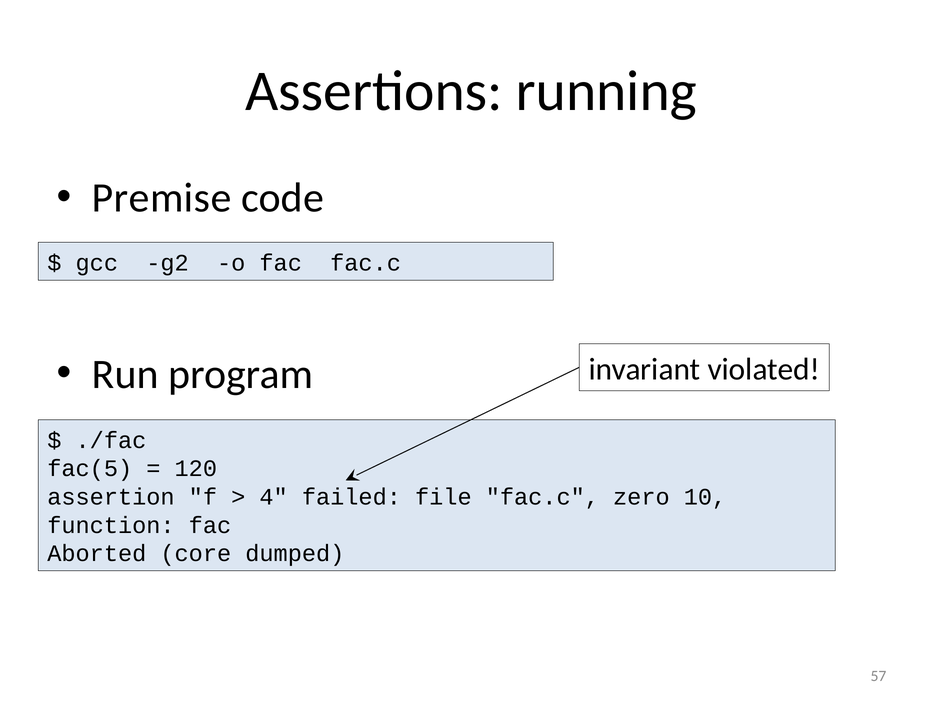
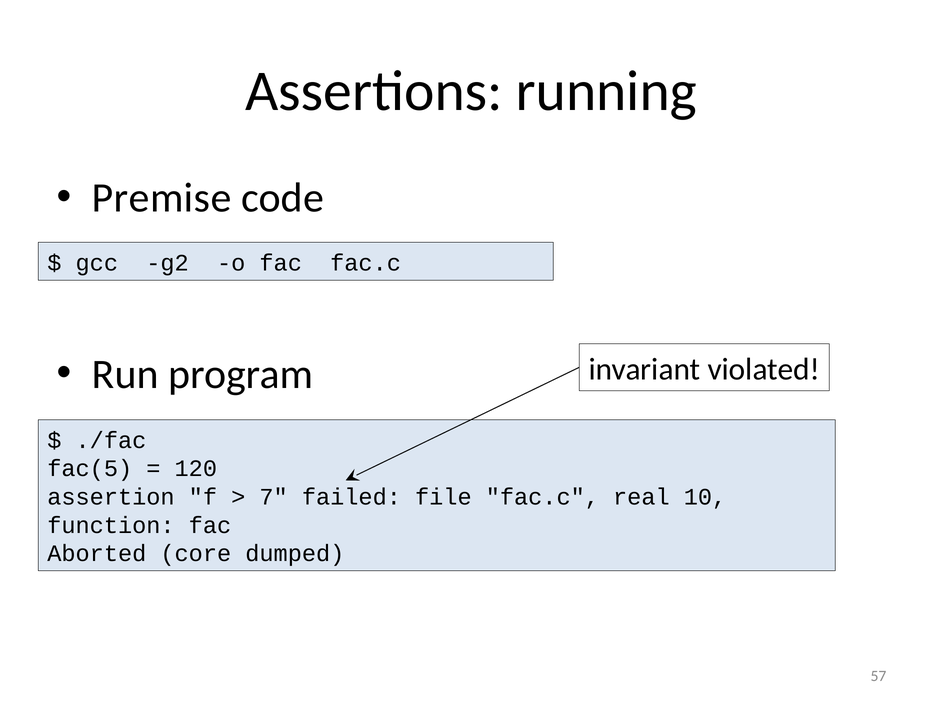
4: 4 -> 7
zero: zero -> real
